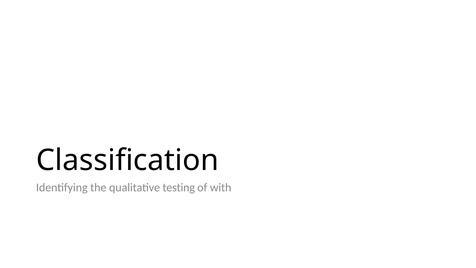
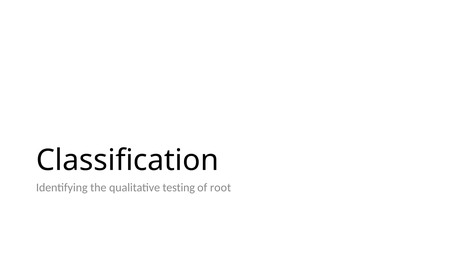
with: with -> root
